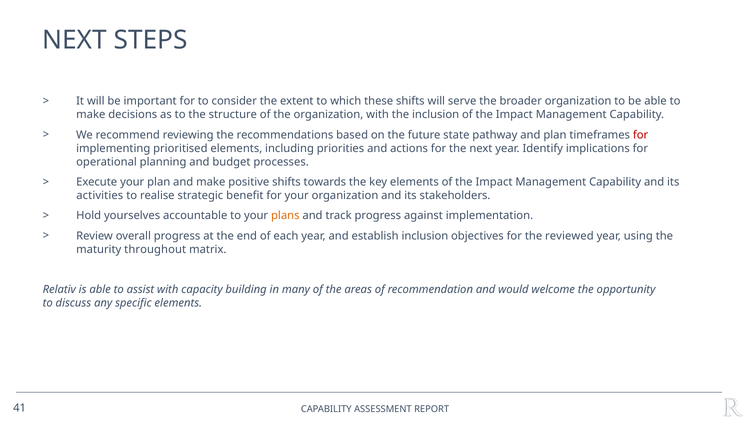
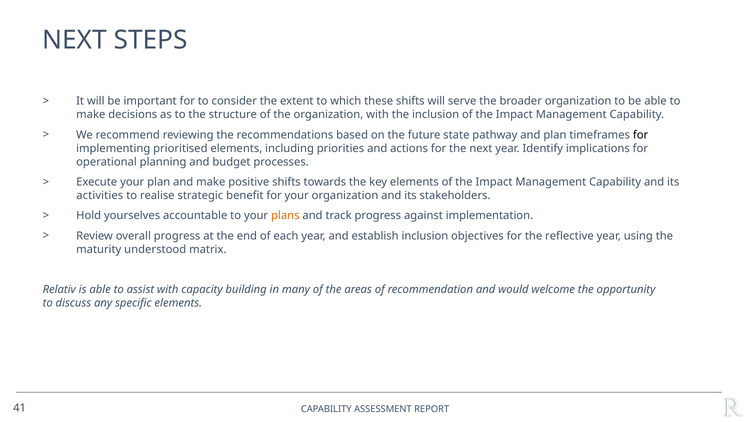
for at (641, 135) colour: red -> black
reviewed: reviewed -> reflective
throughout: throughout -> understood
